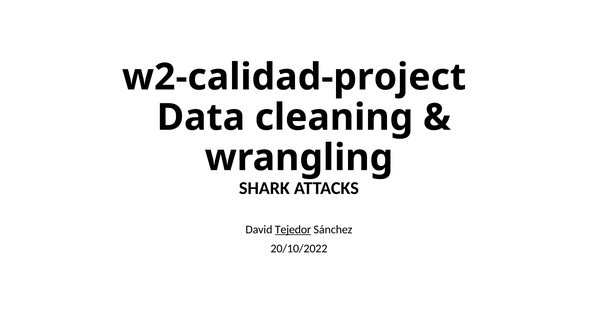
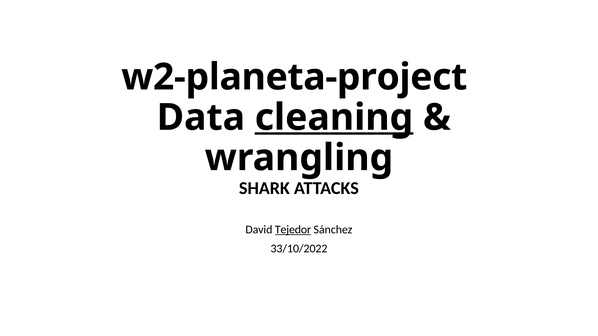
w2-calidad-project: w2-calidad-project -> w2-planeta-project
cleaning underline: none -> present
20/10/2022: 20/10/2022 -> 33/10/2022
